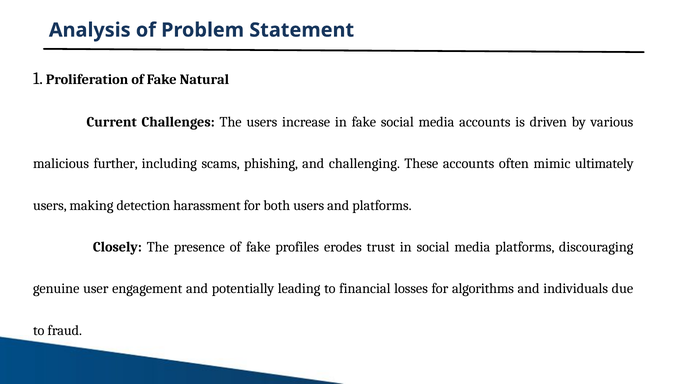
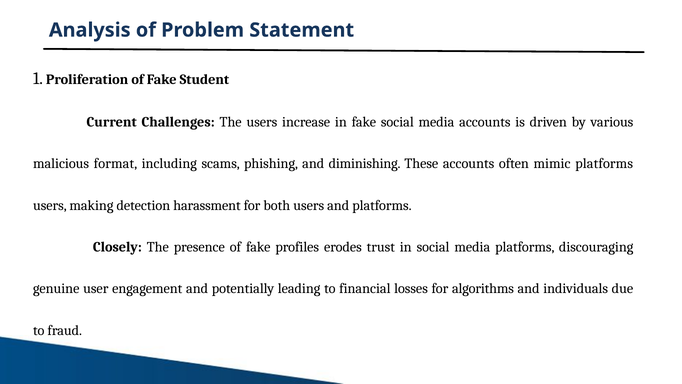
Natural: Natural -> Student
further: further -> format
challenging: challenging -> diminishing
mimic ultimately: ultimately -> platforms
